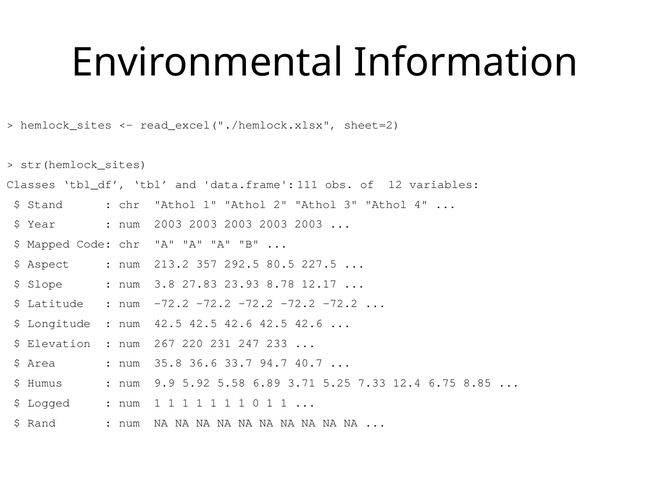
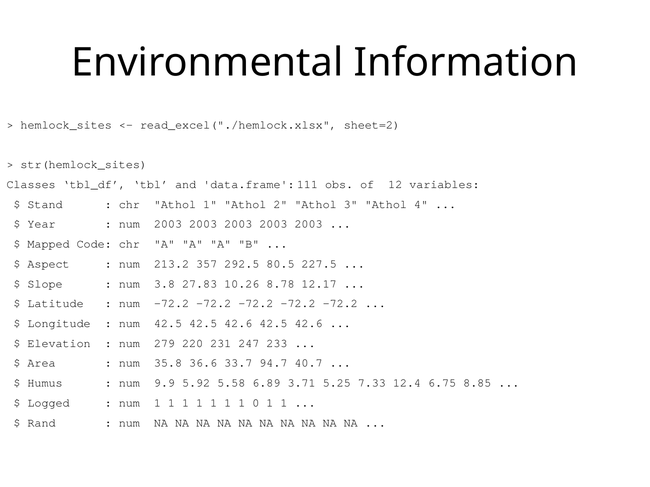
23.93: 23.93 -> 10.26
267: 267 -> 279
